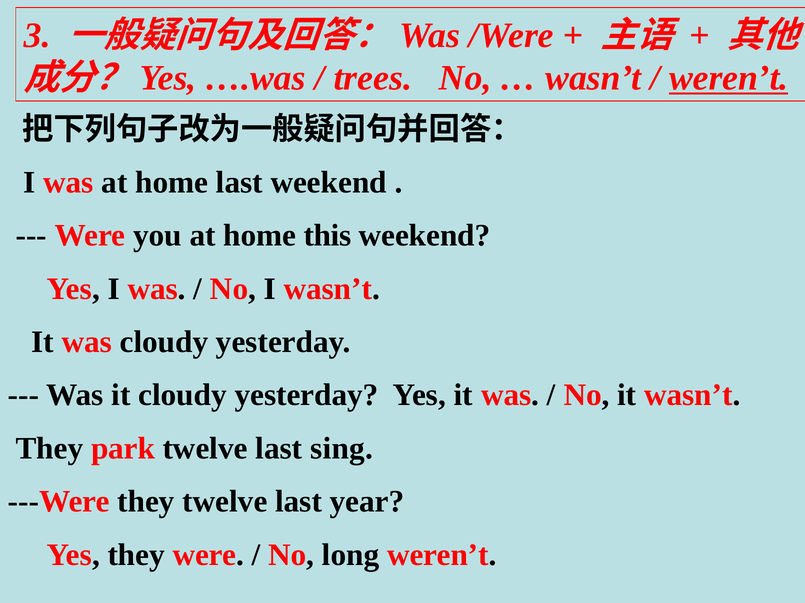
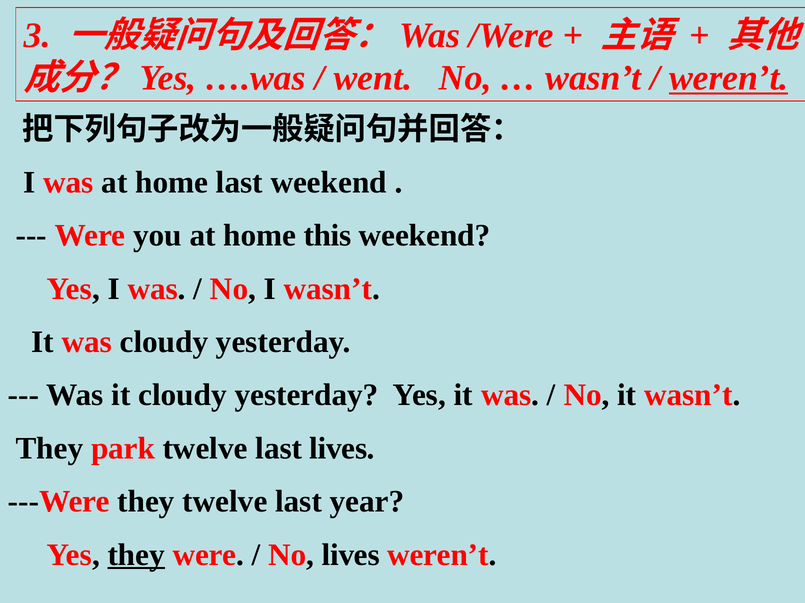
trees: trees -> went
last sing: sing -> lives
they at (136, 555) underline: none -> present
No long: long -> lives
